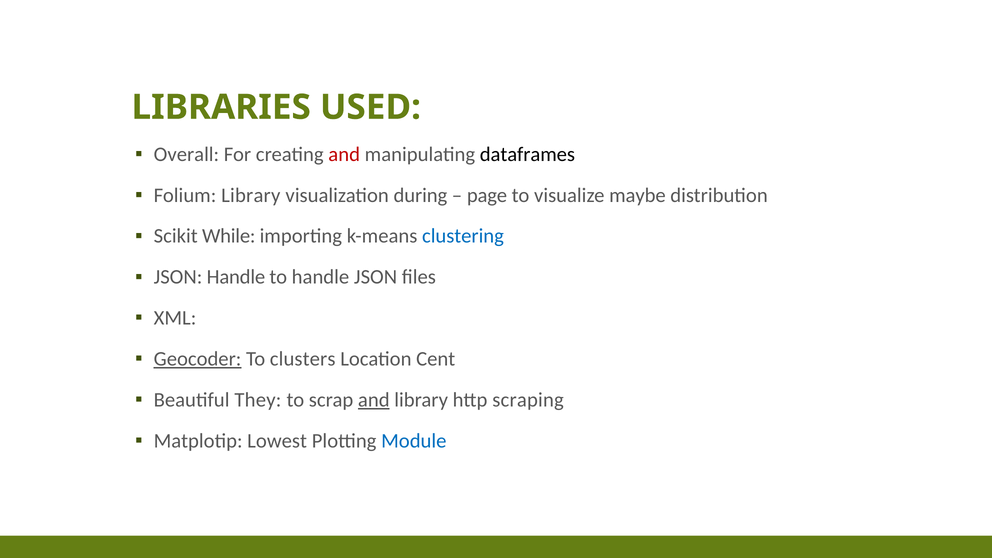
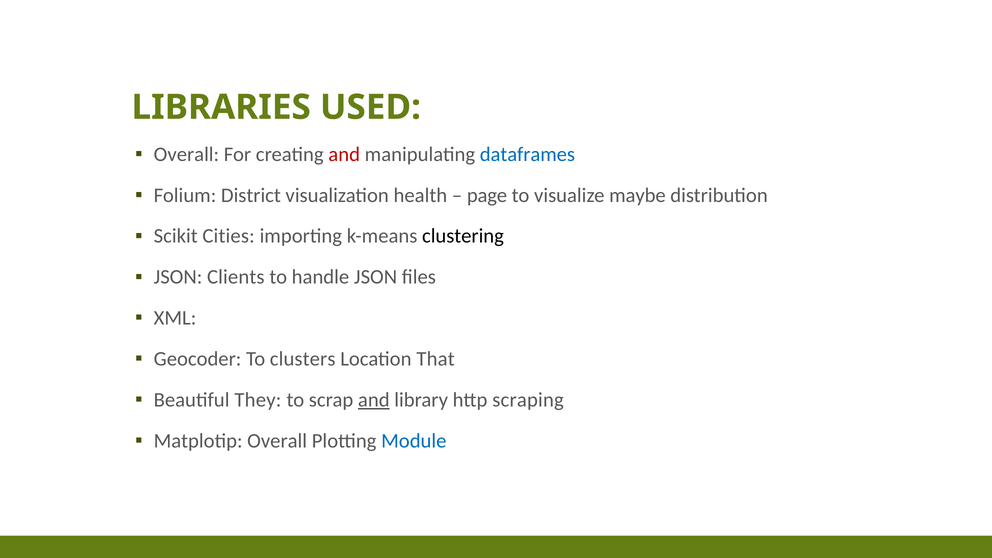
dataframes colour: black -> blue
Folium Library: Library -> District
during: during -> health
While: While -> Cities
clustering colour: blue -> black
JSON Handle: Handle -> Clients
Geocoder underline: present -> none
Cent: Cent -> That
Matplotip Lowest: Lowest -> Overall
